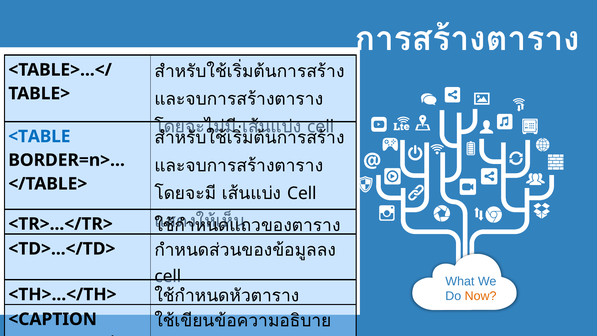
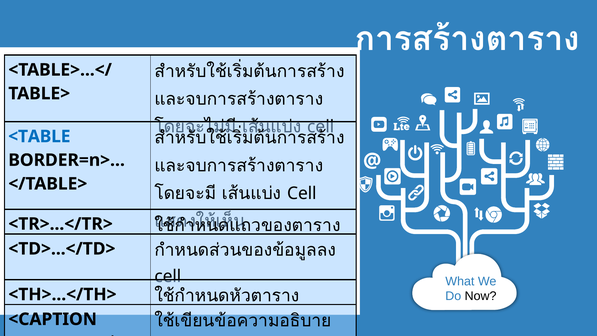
Now colour: orange -> black
